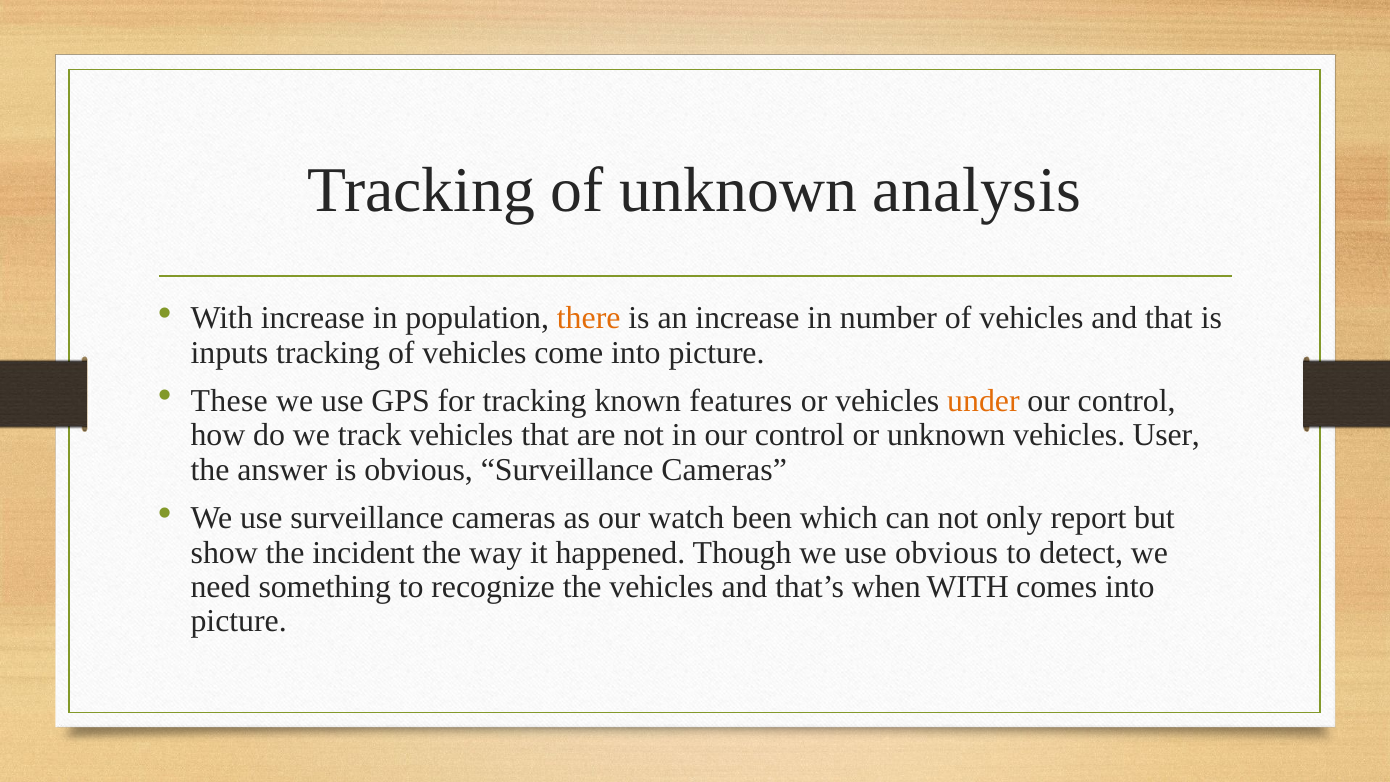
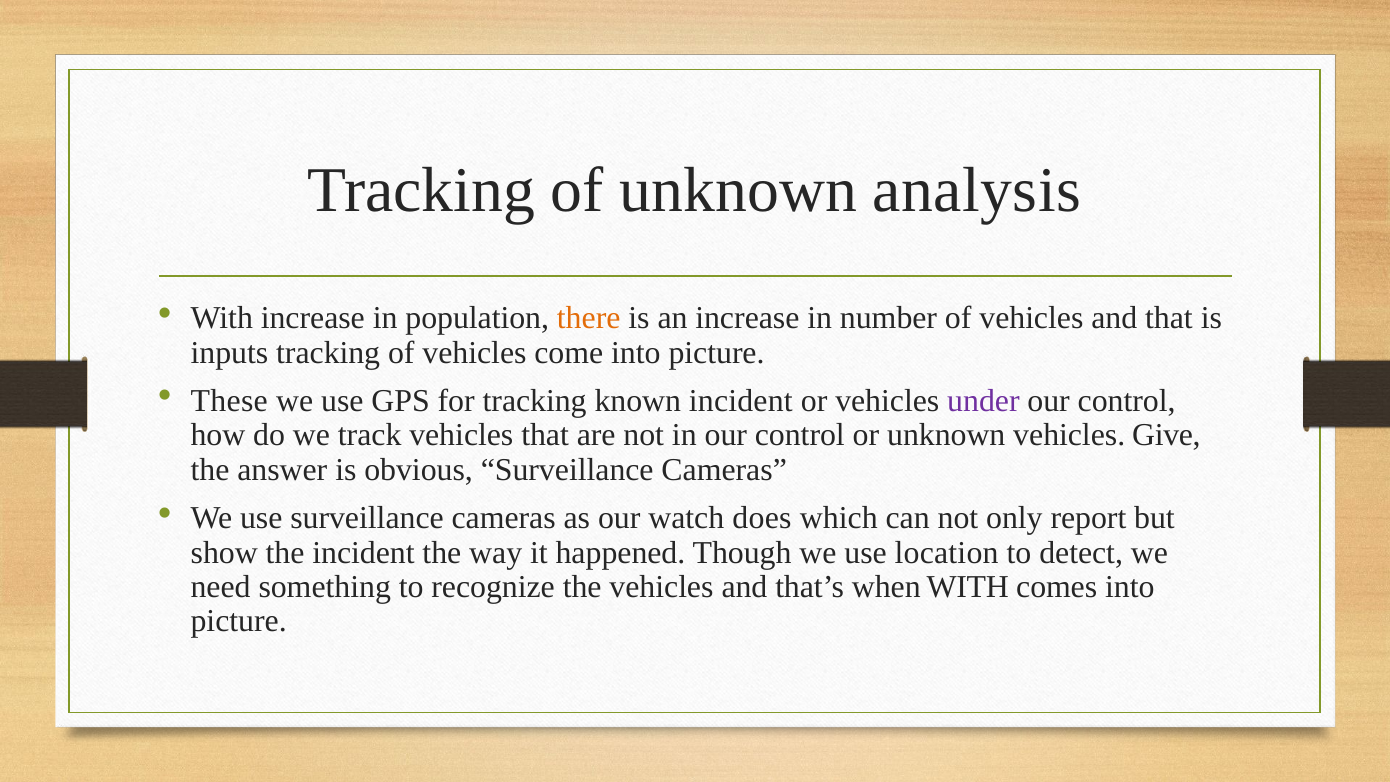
known features: features -> incident
under colour: orange -> purple
User: User -> Give
been: been -> does
use obvious: obvious -> location
